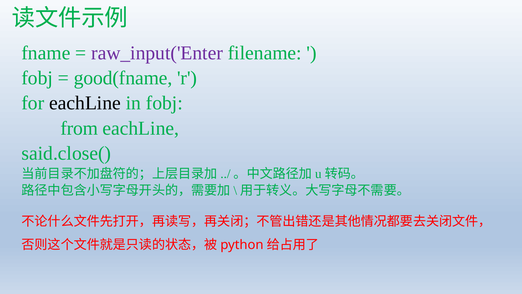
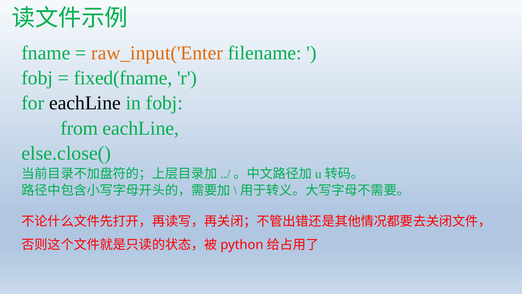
raw_input('Enter colour: purple -> orange
good(fname: good(fname -> fixed(fname
said.close(: said.close( -> else.close(
